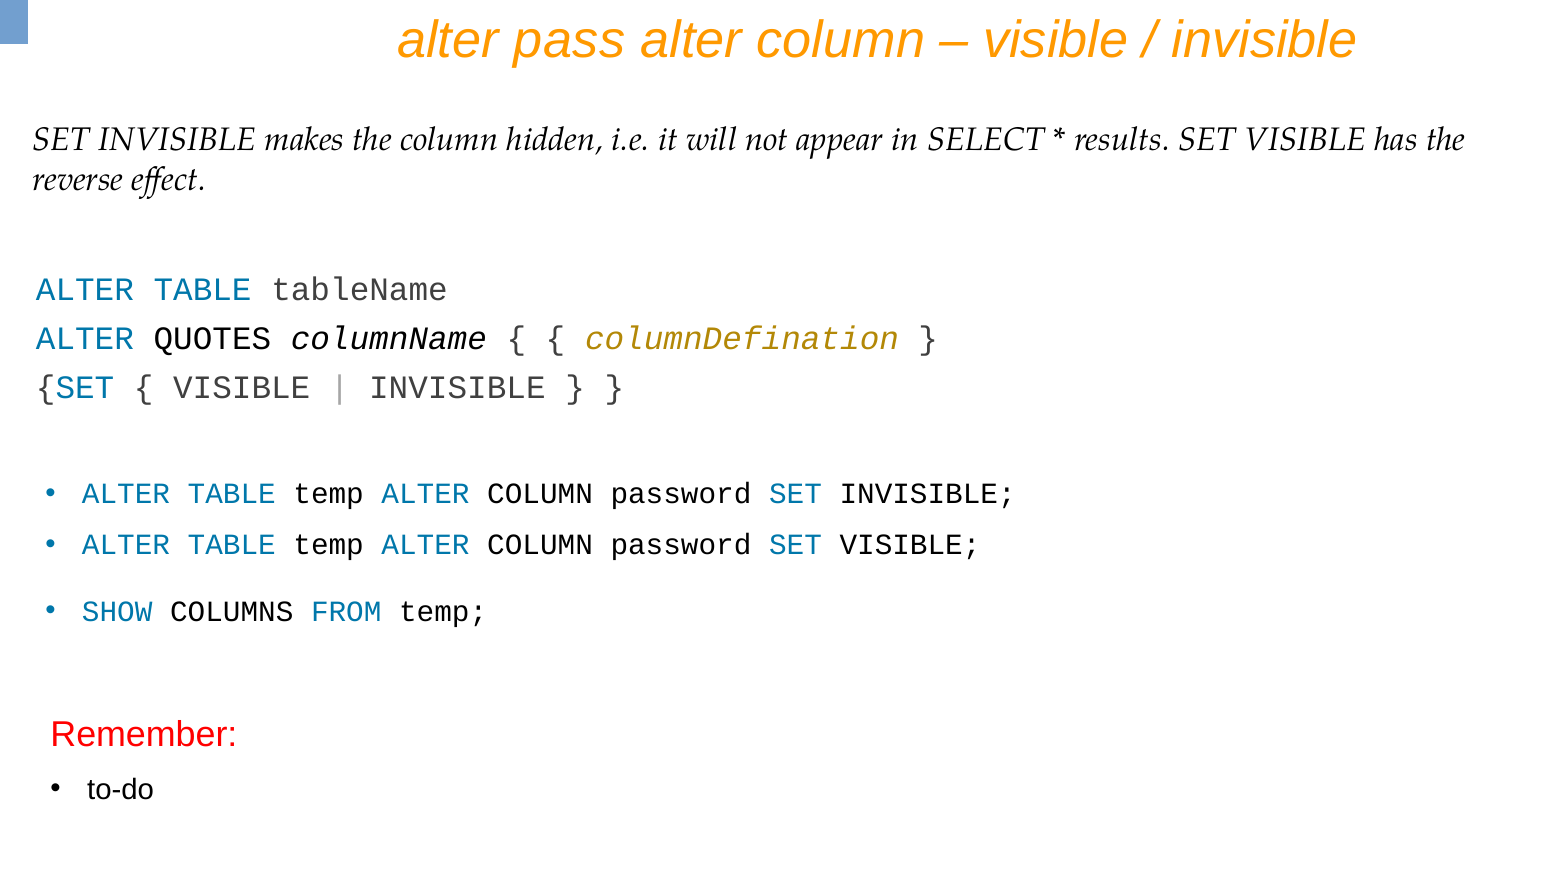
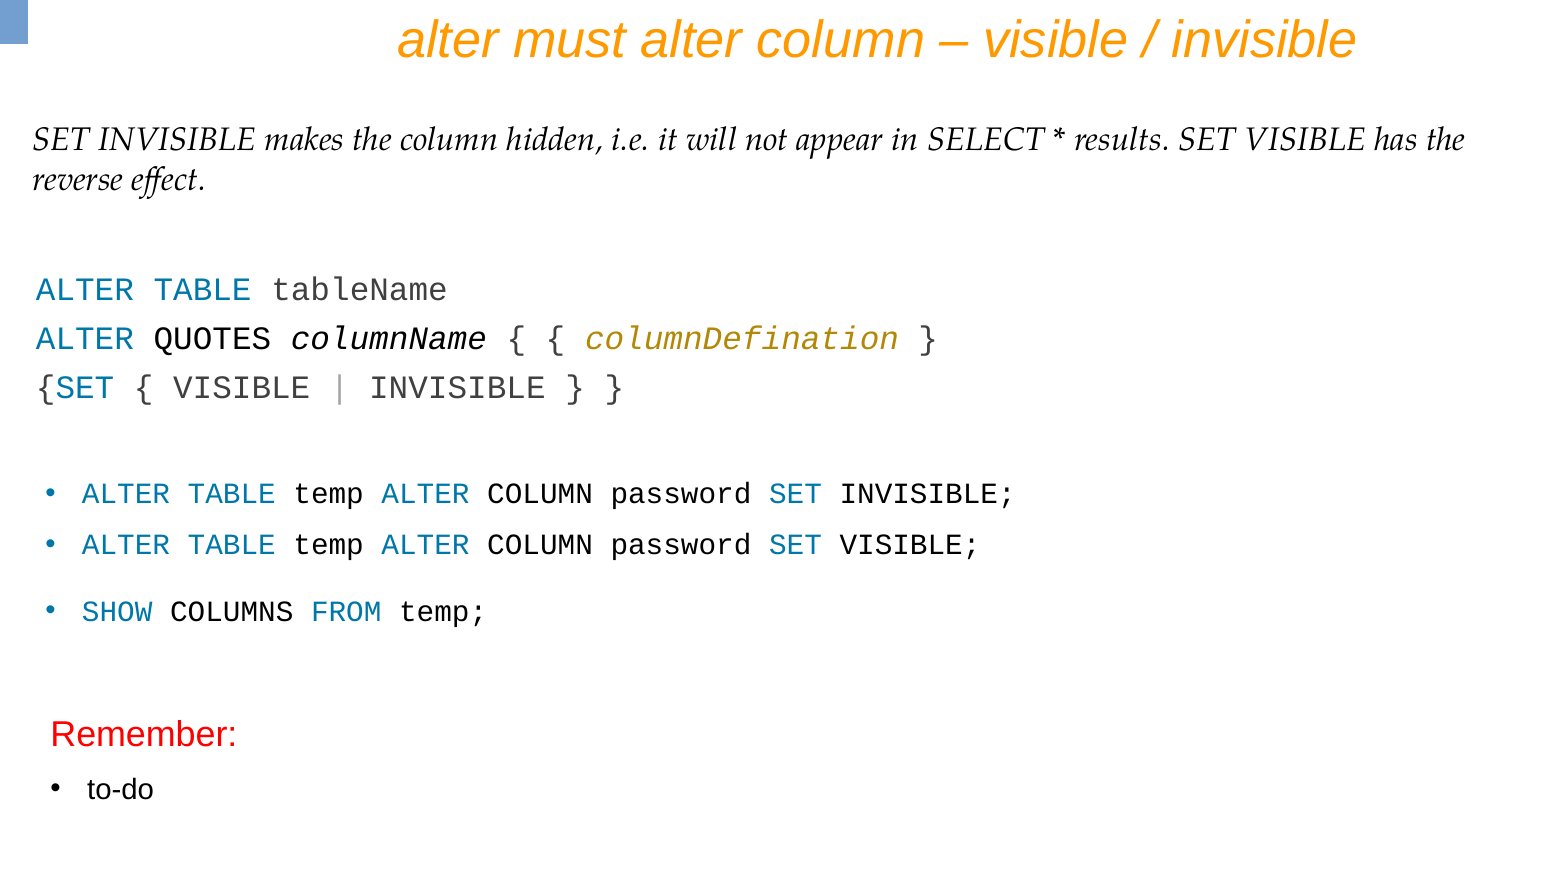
pass: pass -> must
